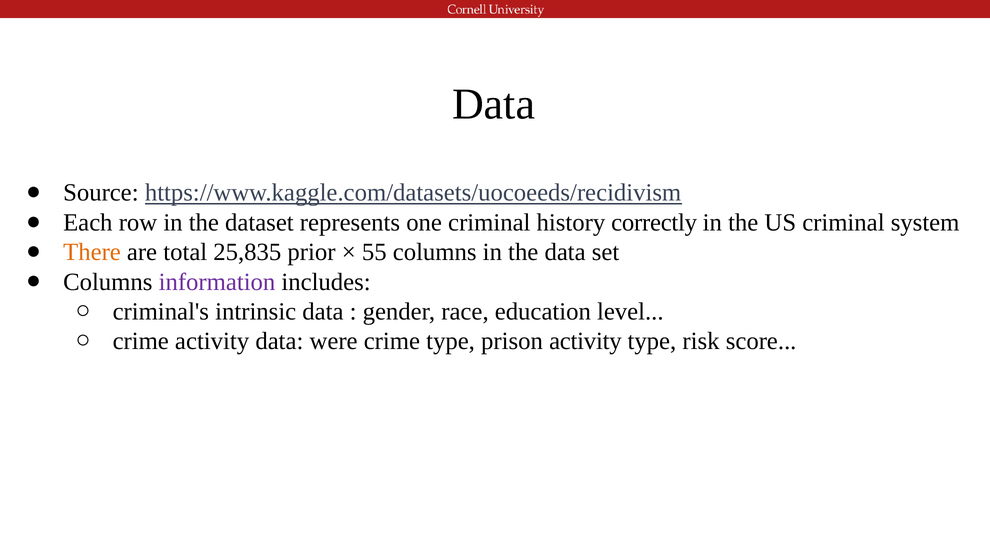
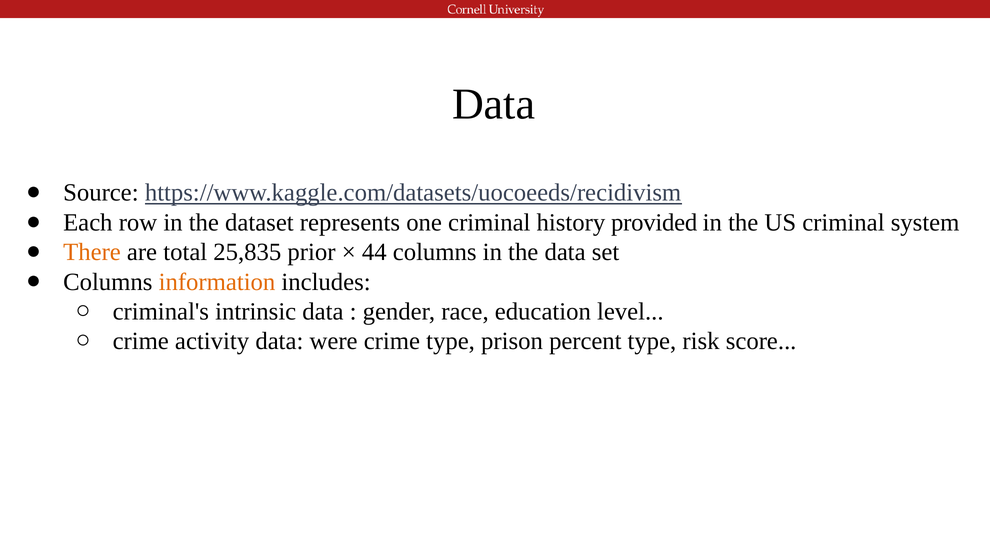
correctly: correctly -> provided
55: 55 -> 44
information colour: purple -> orange
prison activity: activity -> percent
